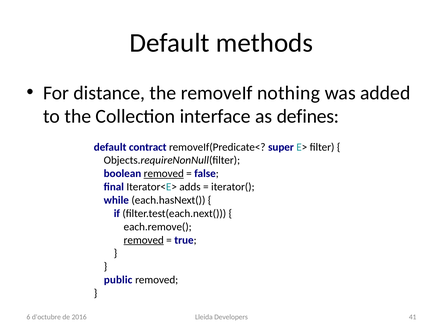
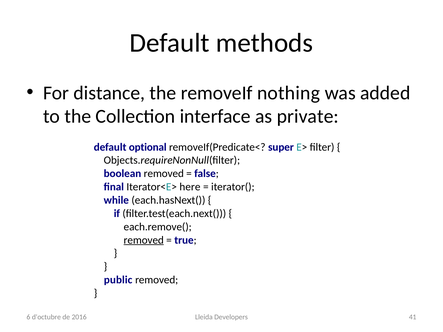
defines: defines -> private
contract: contract -> optional
removed at (164, 174) underline: present -> none
adds: adds -> here
